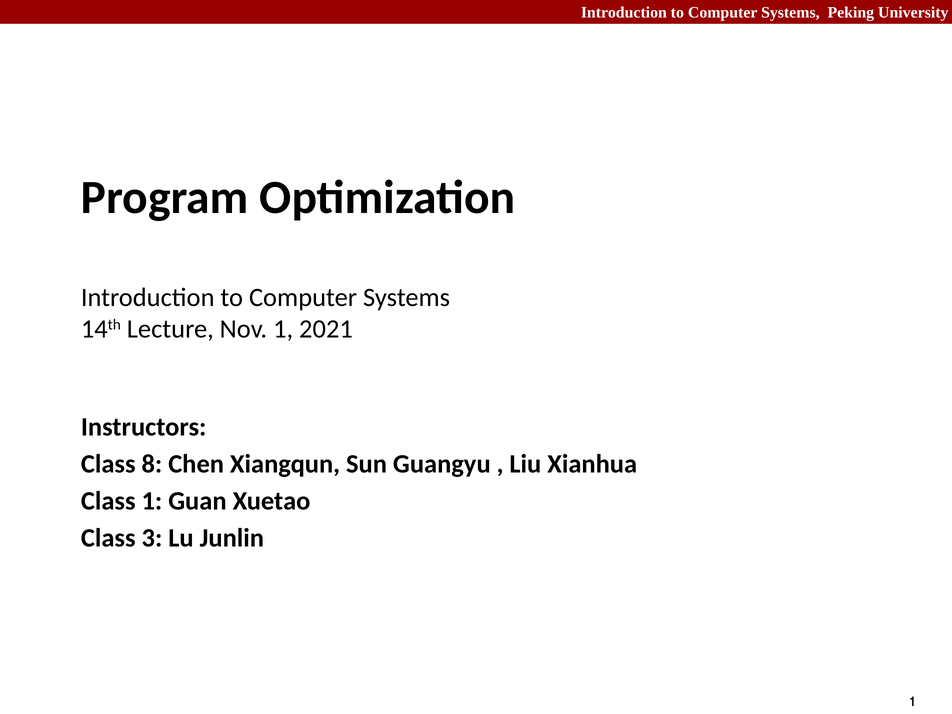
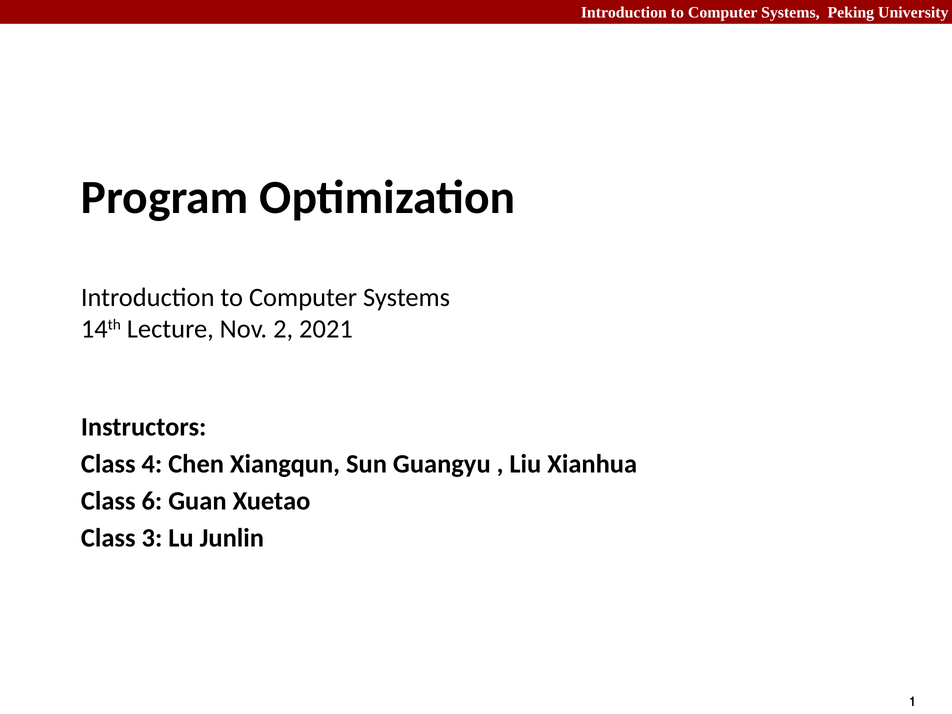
Nov 1: 1 -> 2
8: 8 -> 4
Class 1: 1 -> 6
